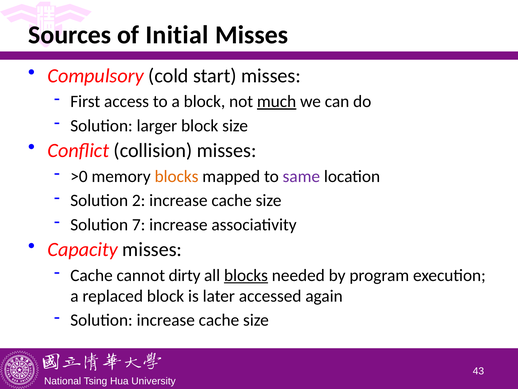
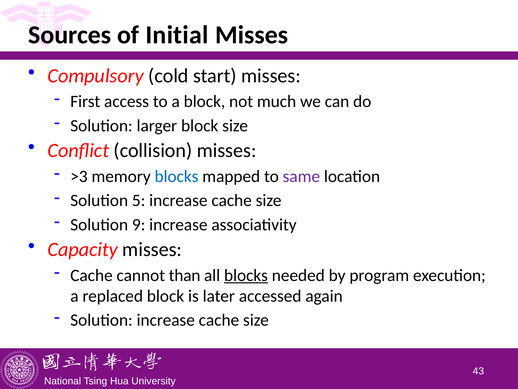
much underline: present -> none
>0: >0 -> >3
blocks at (177, 176) colour: orange -> blue
2: 2 -> 5
7: 7 -> 9
dirty: dirty -> than
